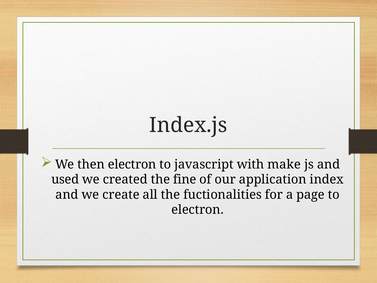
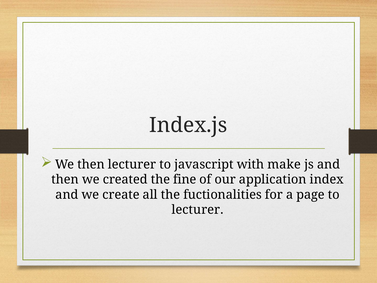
then electron: electron -> lecturer
used at (65, 179): used -> then
electron at (198, 210): electron -> lecturer
